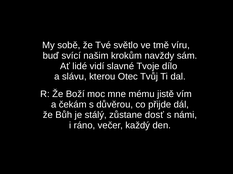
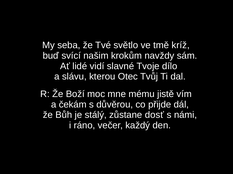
sobě: sobě -> seba
víru: víru -> kríž
